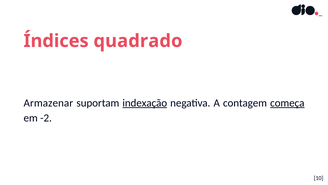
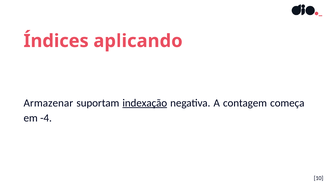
quadrado: quadrado -> aplicando
começa underline: present -> none
-2: -2 -> -4
